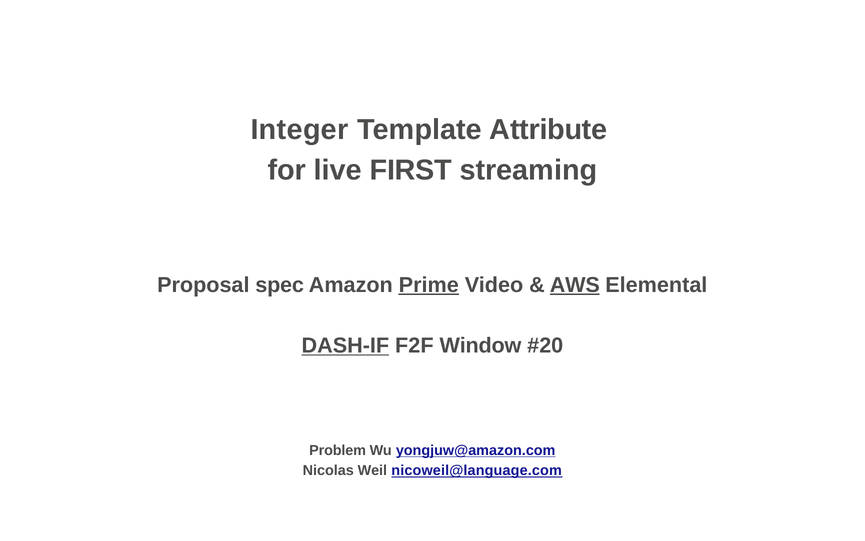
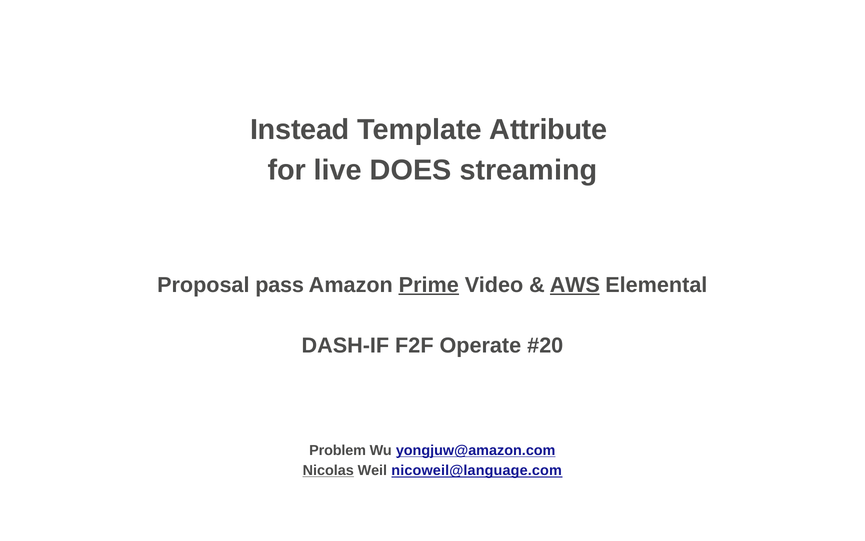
Integer: Integer -> Instead
FIRST: FIRST -> DOES
spec: spec -> pass
DASH-IF underline: present -> none
Window: Window -> Operate
Nicolas underline: none -> present
